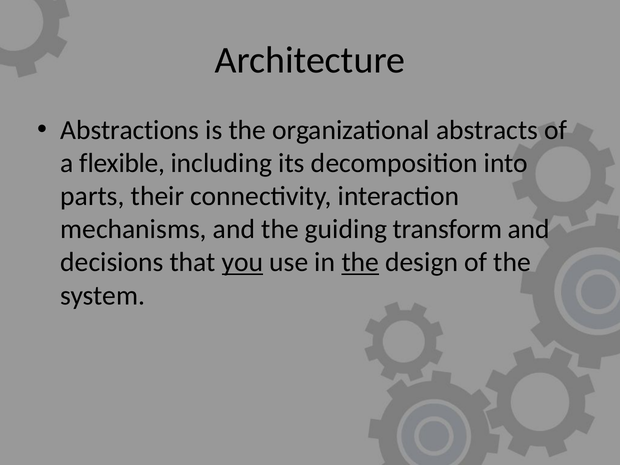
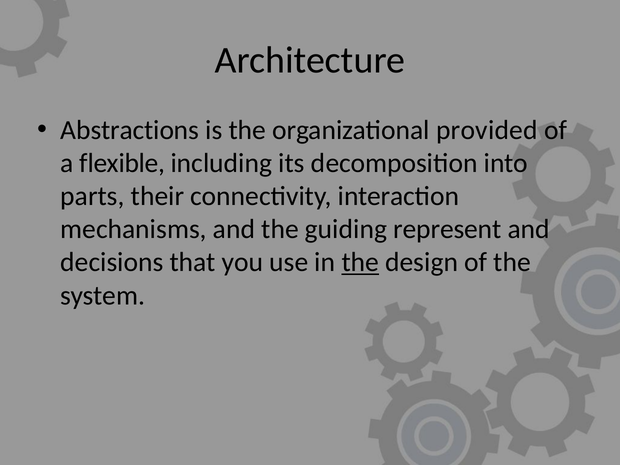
abstracts: abstracts -> provided
transform: transform -> represent
you underline: present -> none
